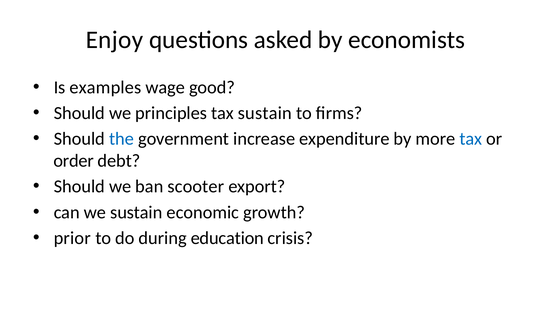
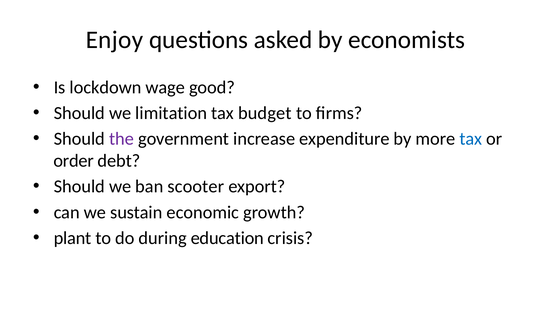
examples: examples -> lockdown
principles: principles -> limitation
tax sustain: sustain -> budget
the colour: blue -> purple
prior: prior -> plant
